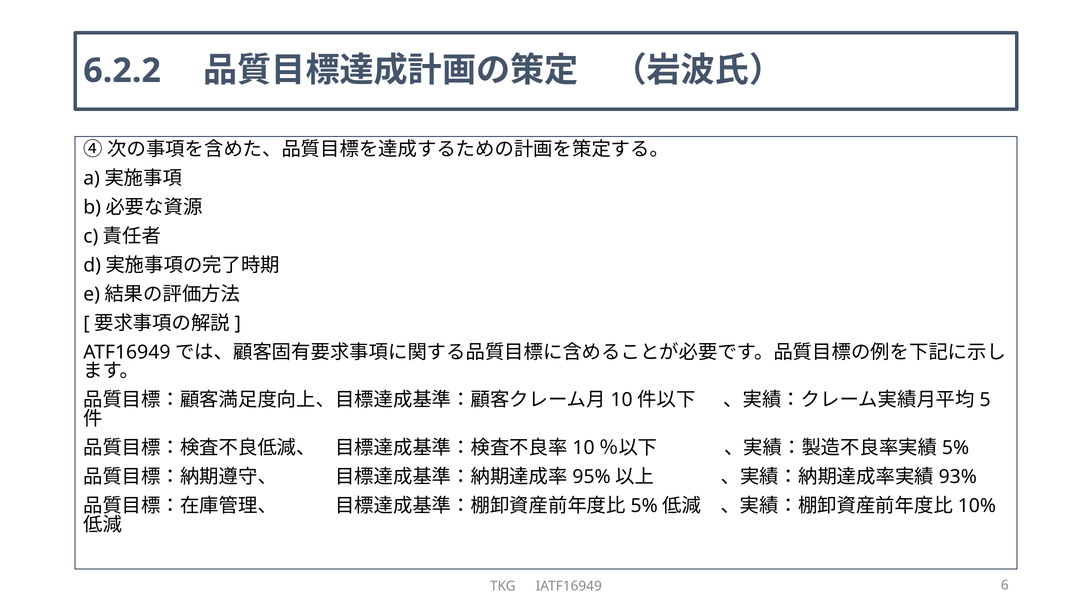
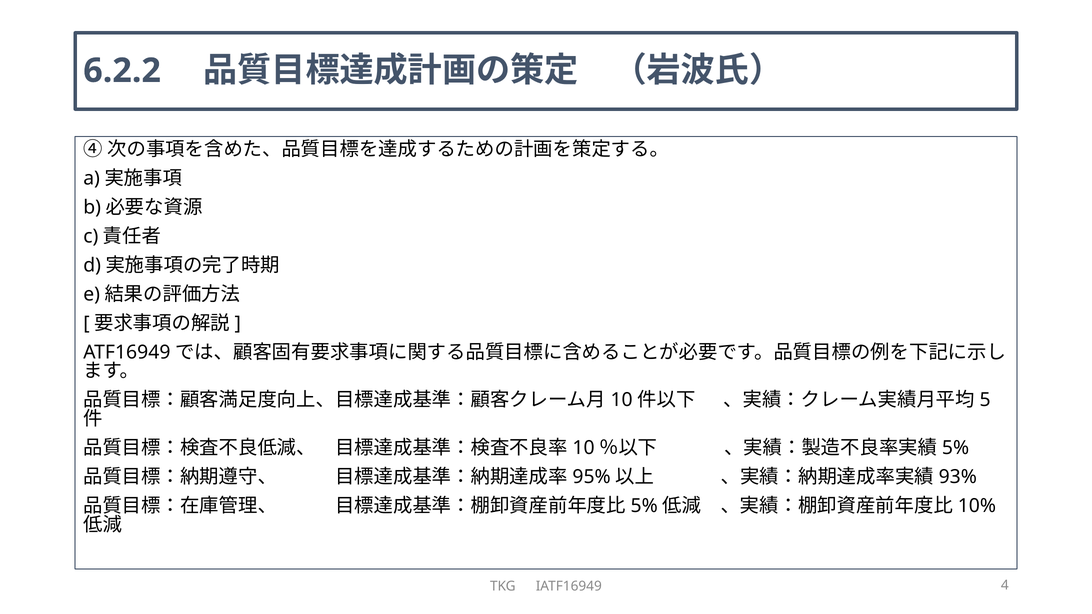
6: 6 -> 4
